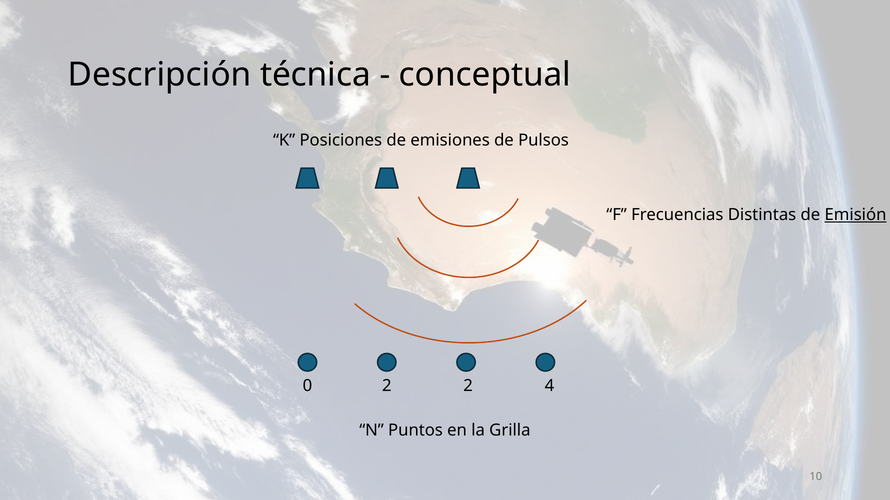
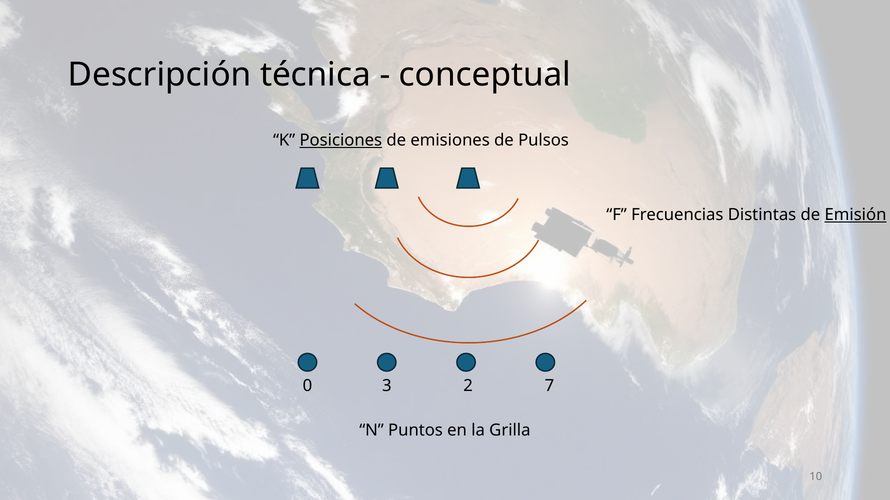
Posiciones underline: none -> present
0 2: 2 -> 3
4: 4 -> 7
